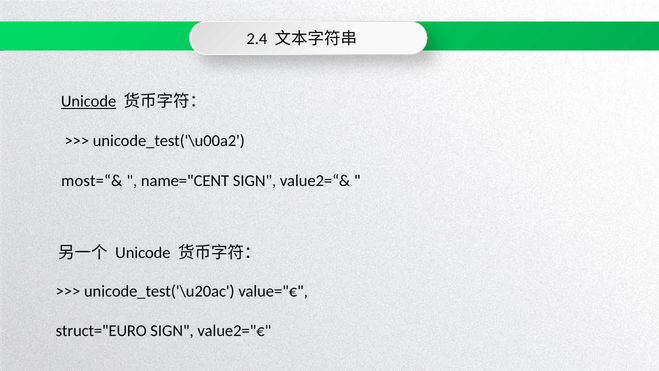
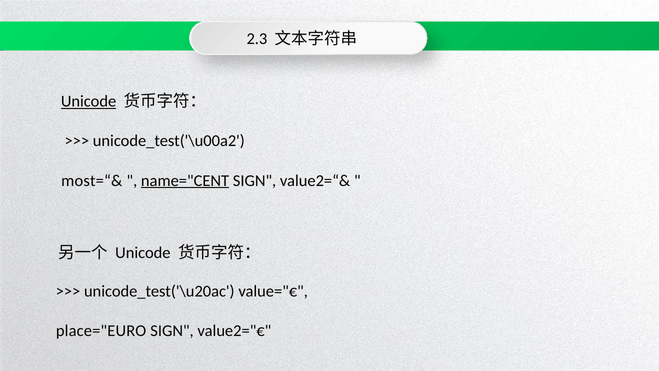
2.4: 2.4 -> 2.3
name="CENT underline: none -> present
struct="EURO: struct="EURO -> place="EURO
